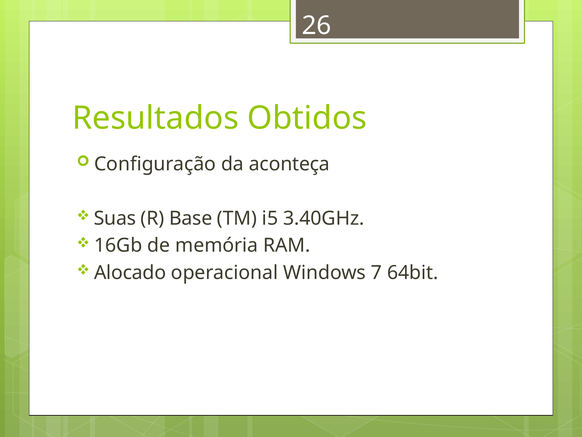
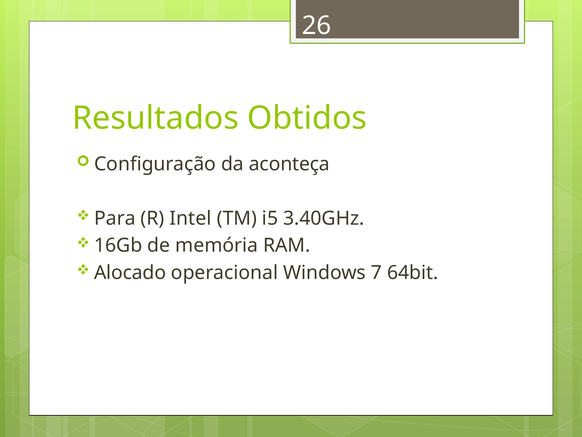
Suas: Suas -> Para
Base: Base -> Intel
